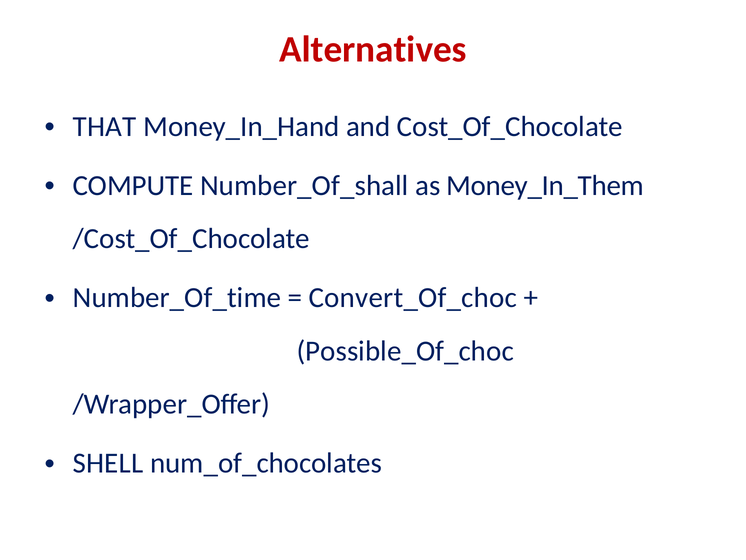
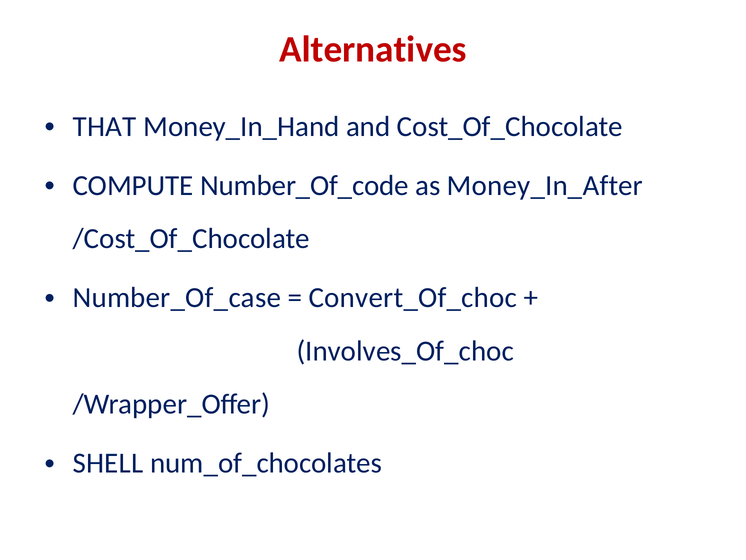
Number_Of_shall: Number_Of_shall -> Number_Of_code
Money_In_Them: Money_In_Them -> Money_In_After
Number_Of_time: Number_Of_time -> Number_Of_case
Possible_Of_choc: Possible_Of_choc -> Involves_Of_choc
